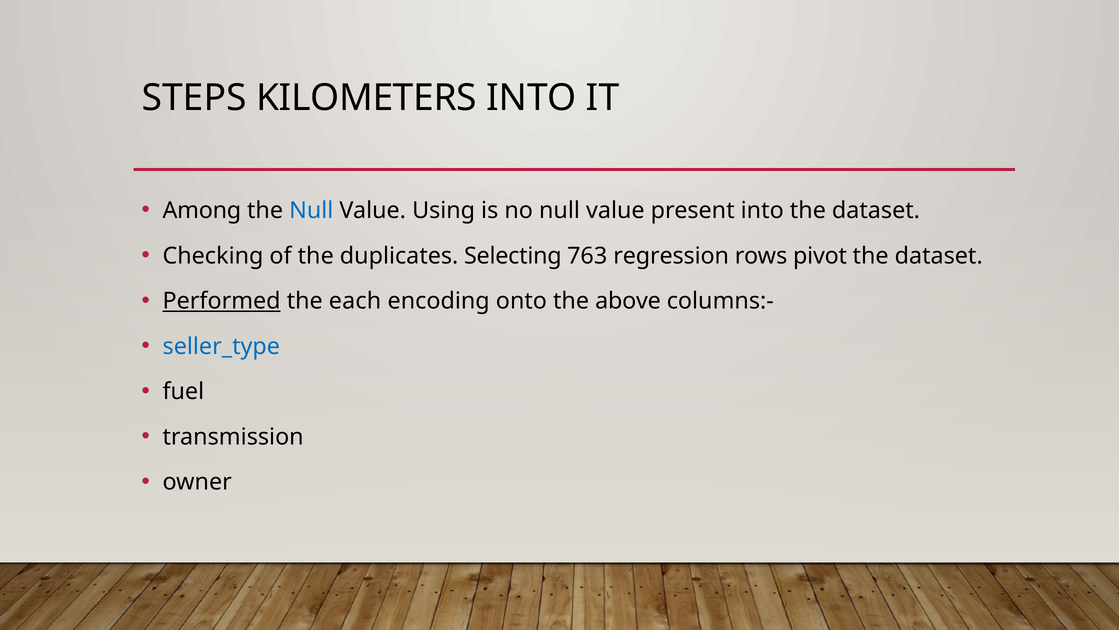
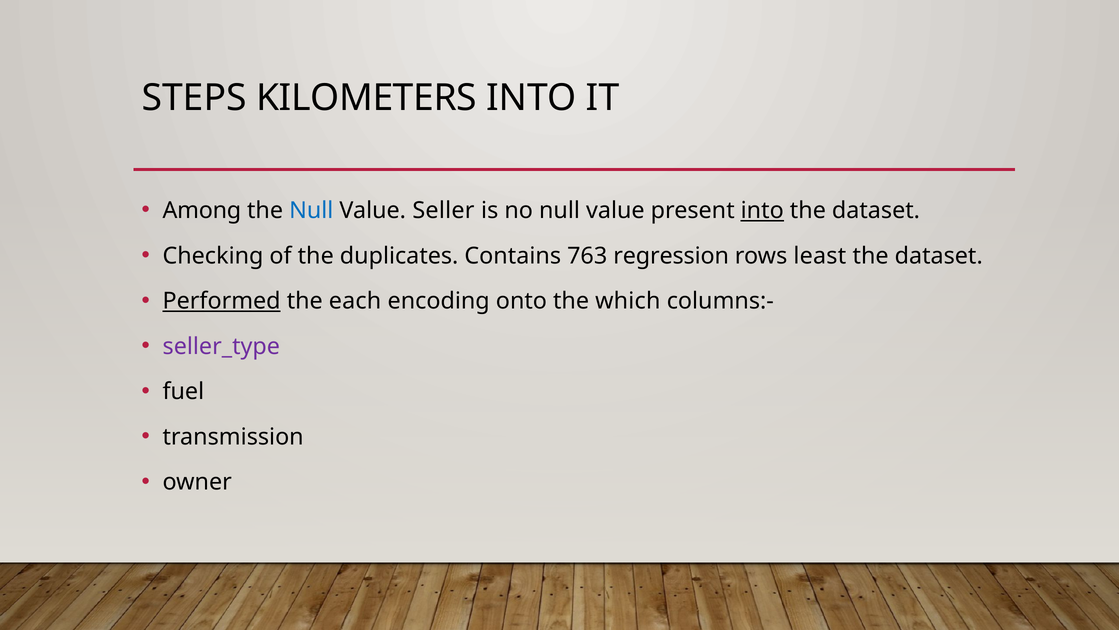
Using: Using -> Seller
into at (762, 210) underline: none -> present
Selecting: Selecting -> Contains
pivot: pivot -> least
above: above -> which
seller_type colour: blue -> purple
